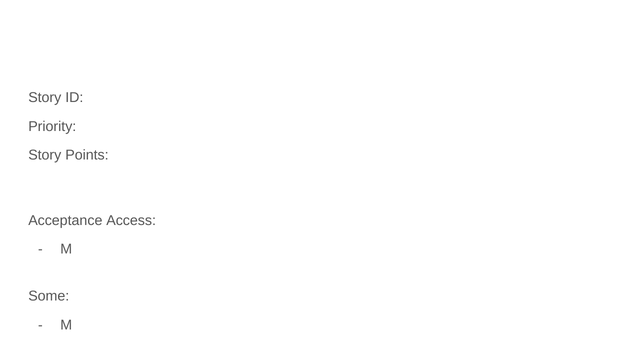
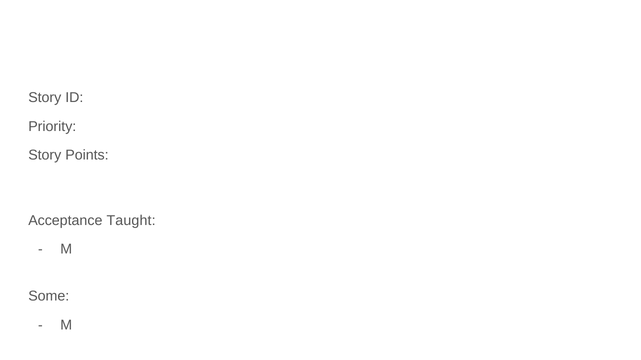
Access: Access -> Taught
